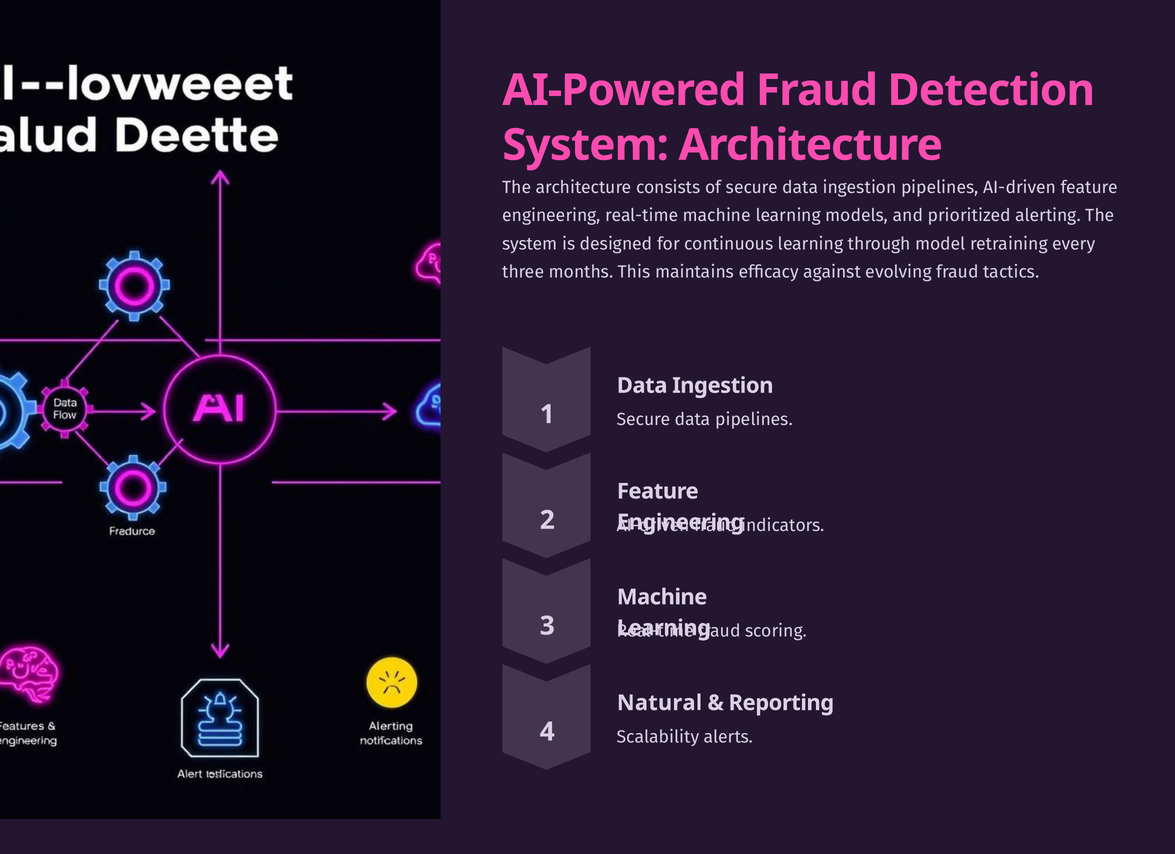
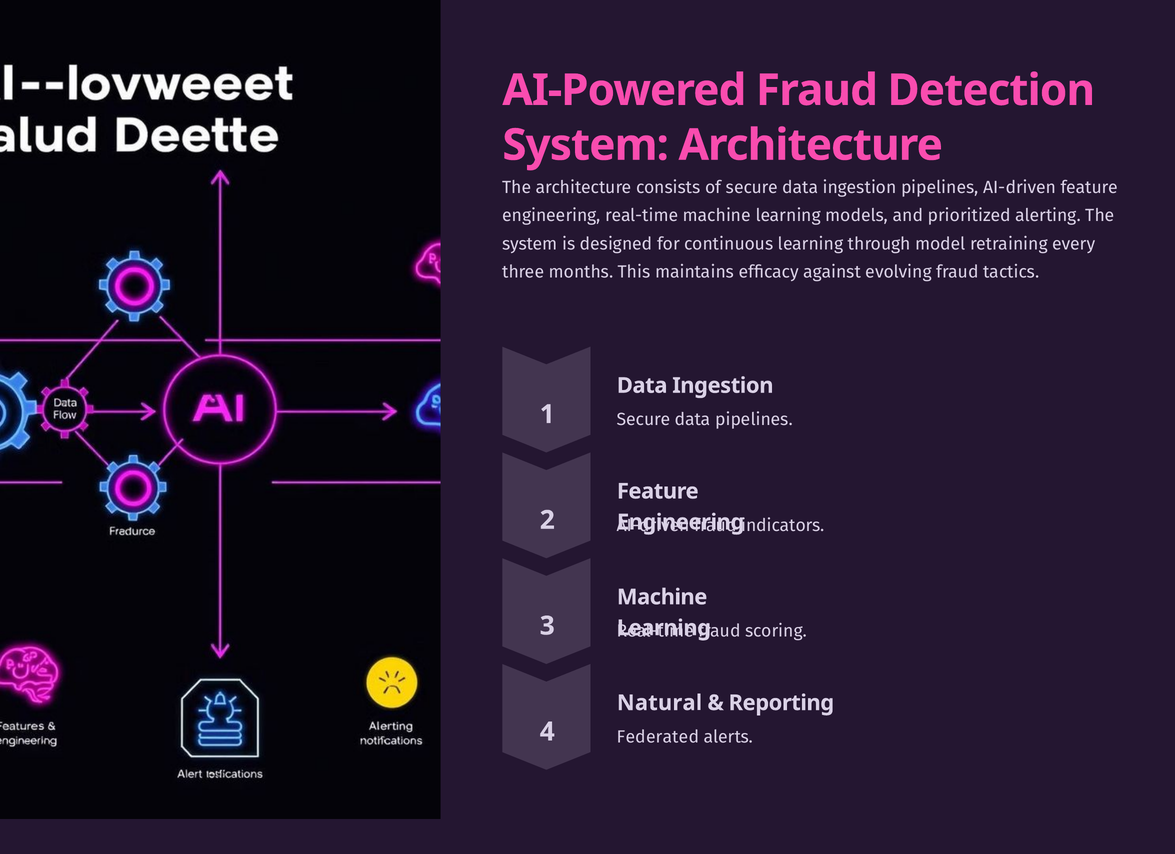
Scalability: Scalability -> Federated
